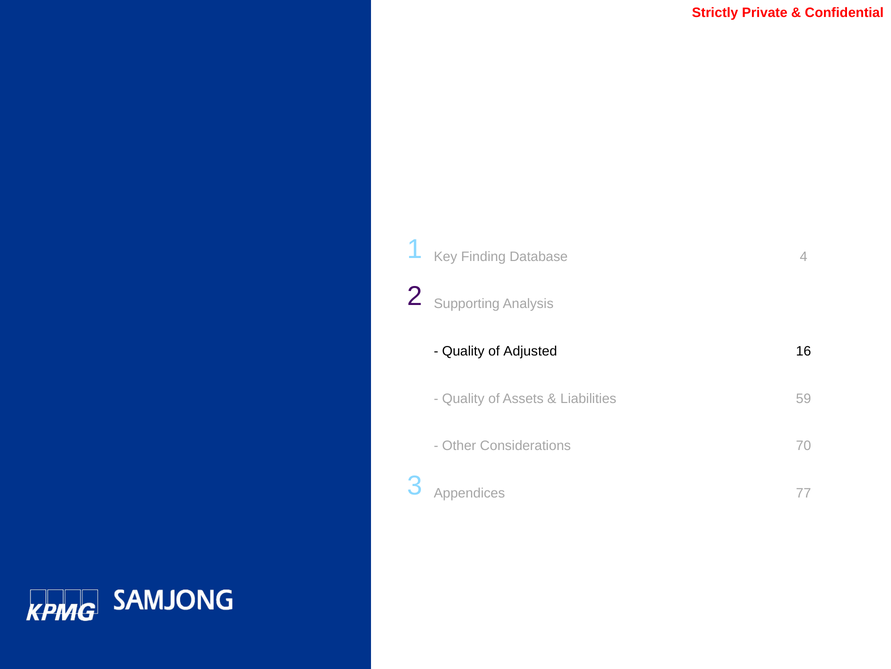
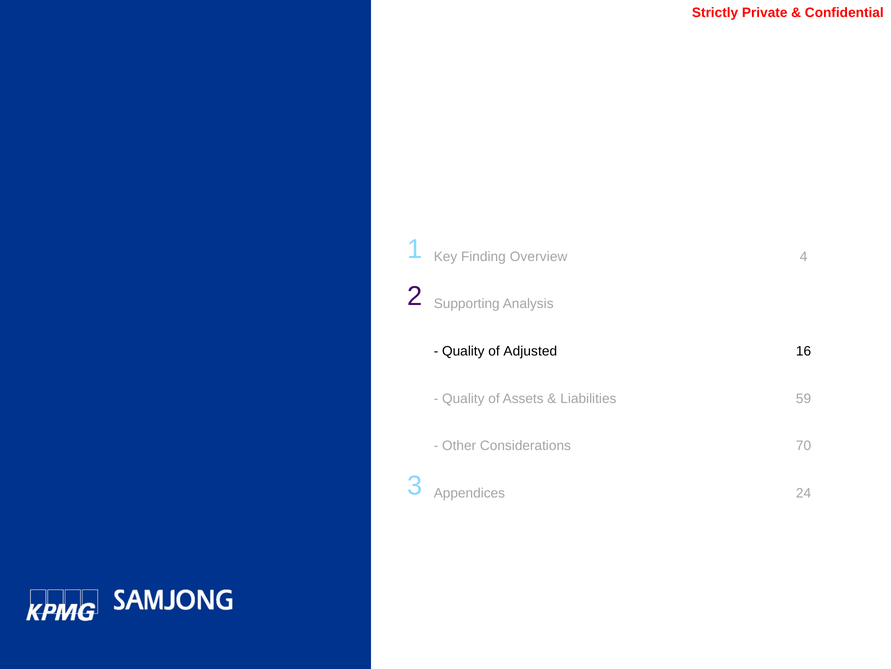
Database: Database -> Overview
77: 77 -> 24
